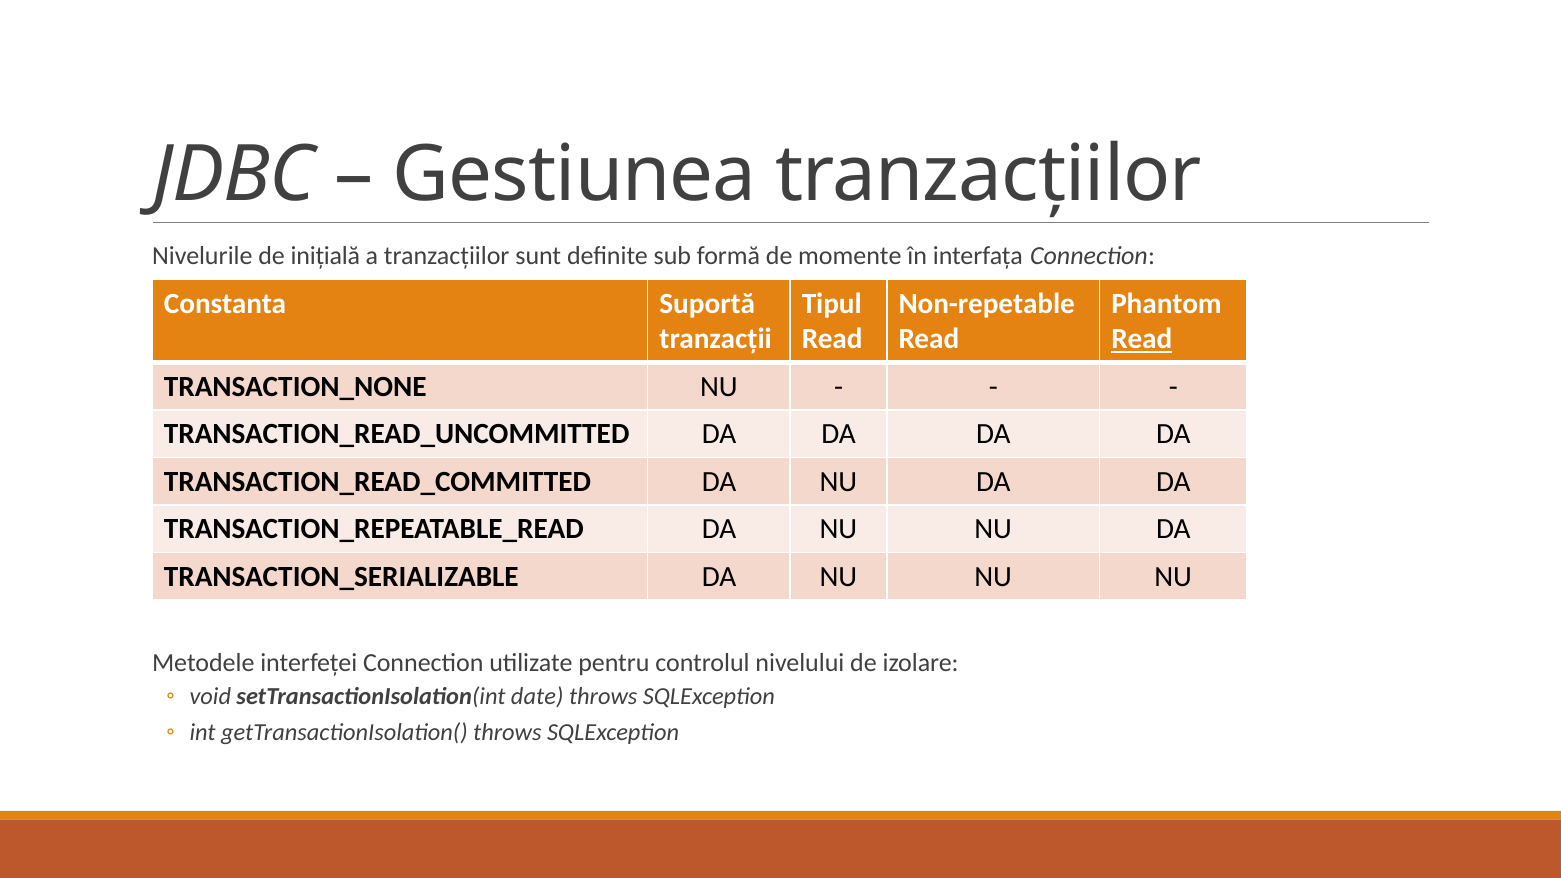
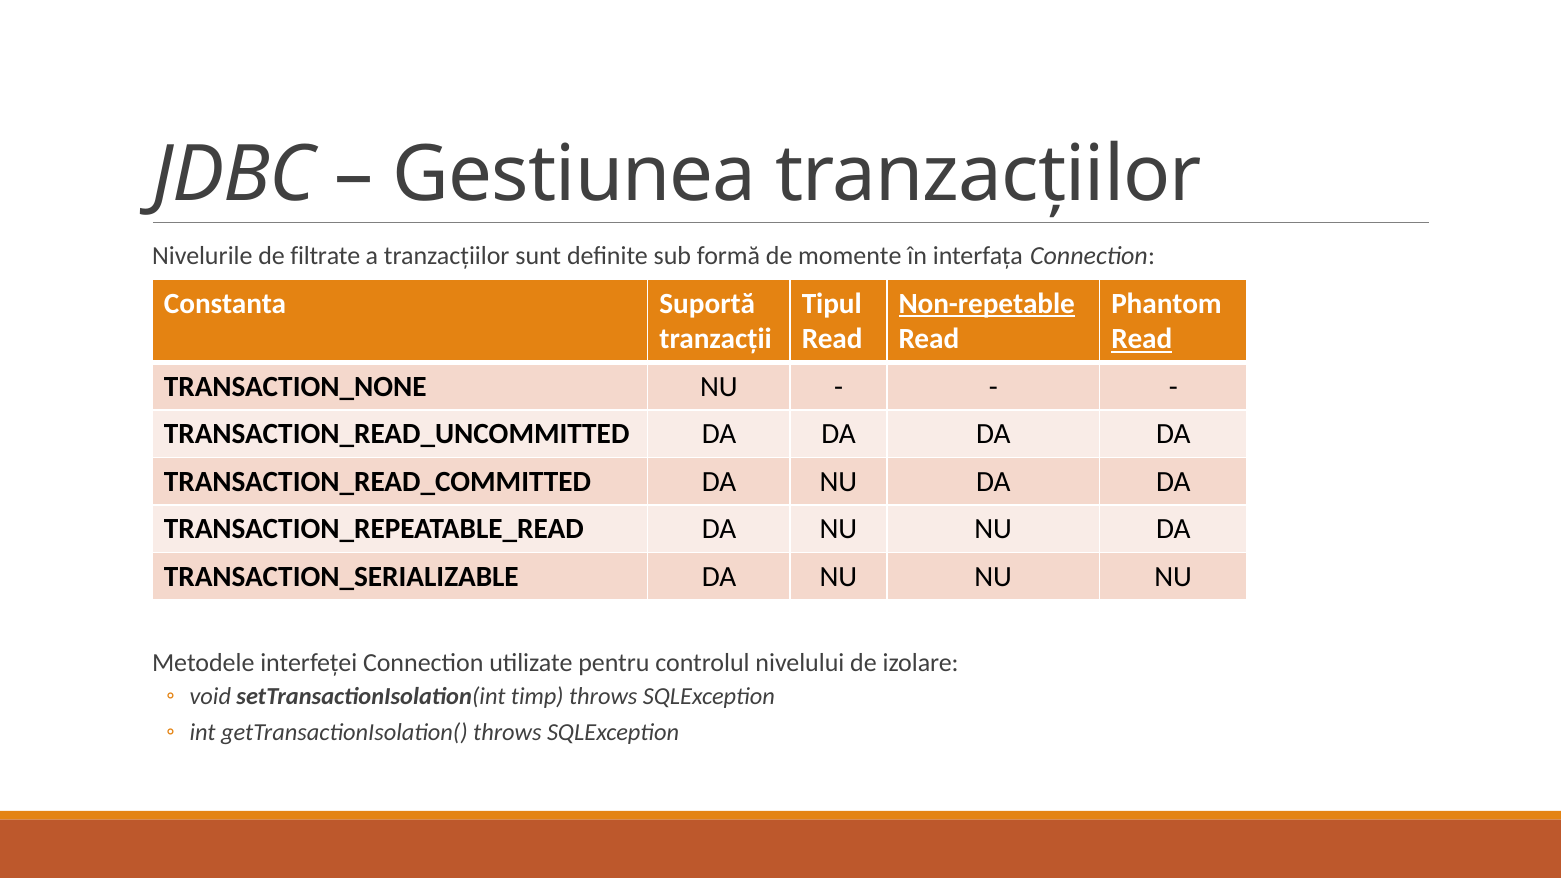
inițială: inițială -> filtrate
Non-repetable underline: none -> present
date: date -> timp
